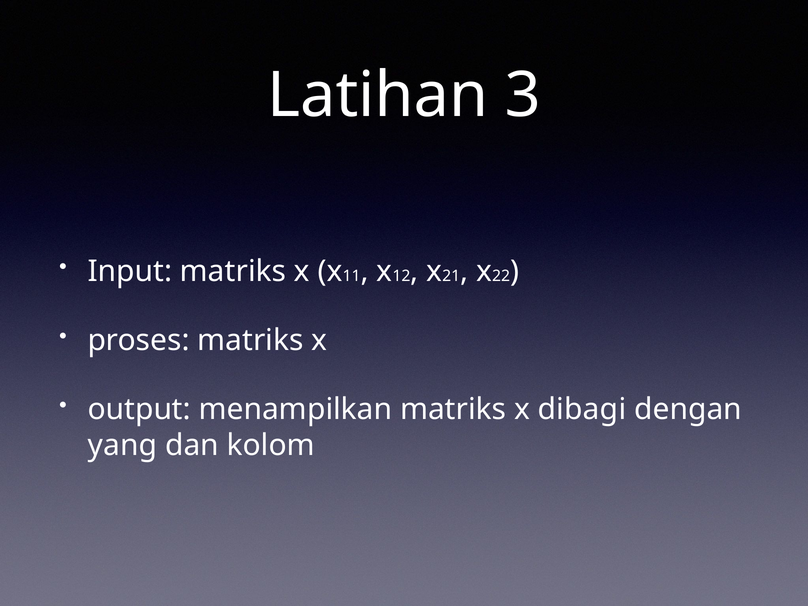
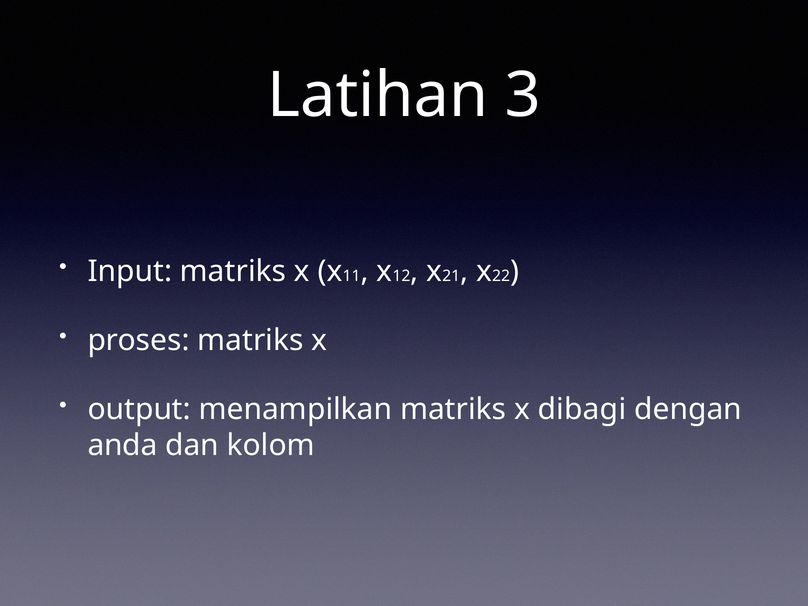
yang: yang -> anda
